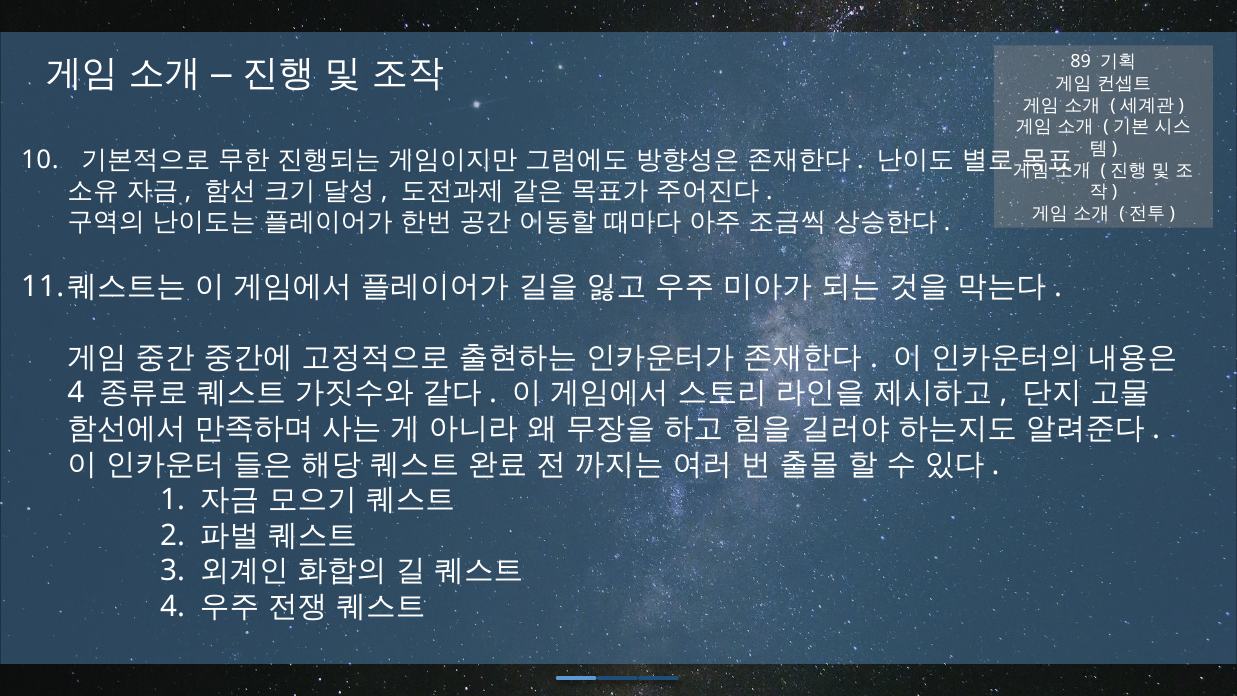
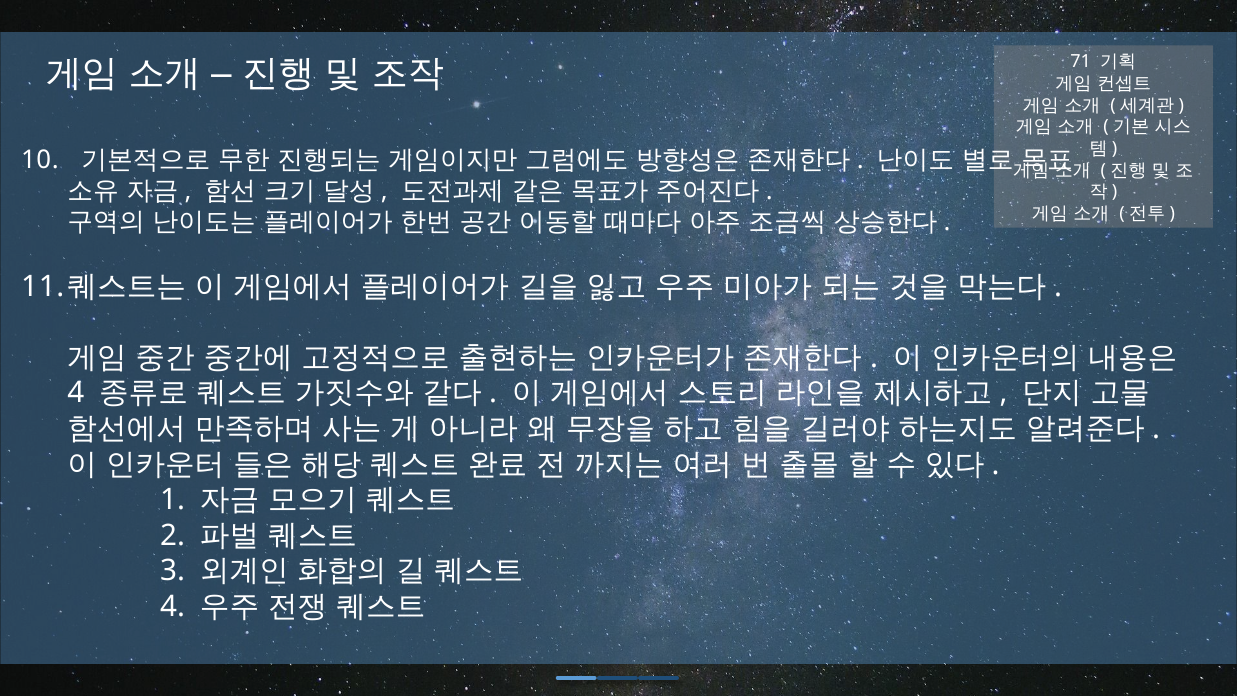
89: 89 -> 71
